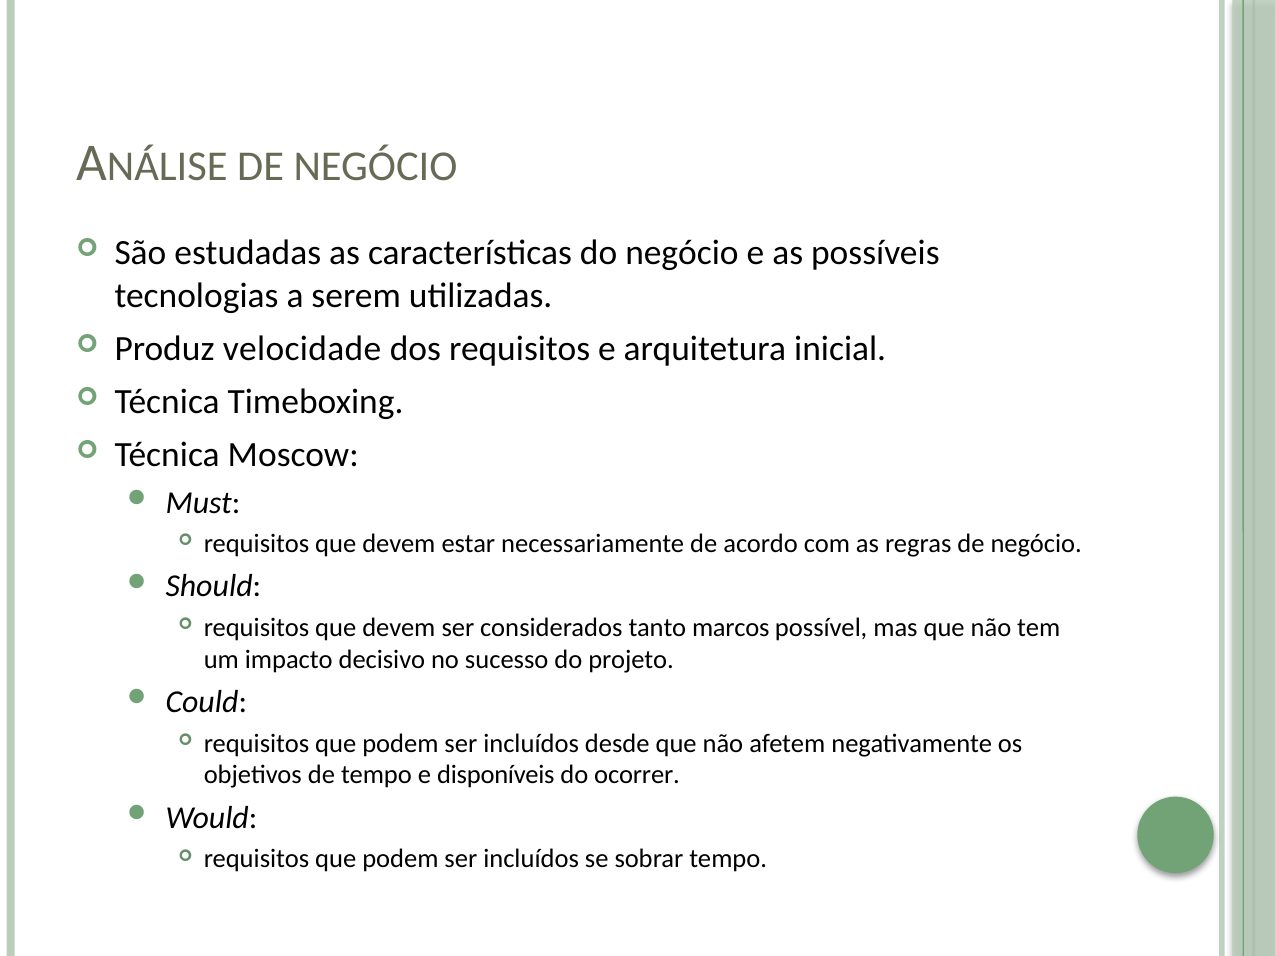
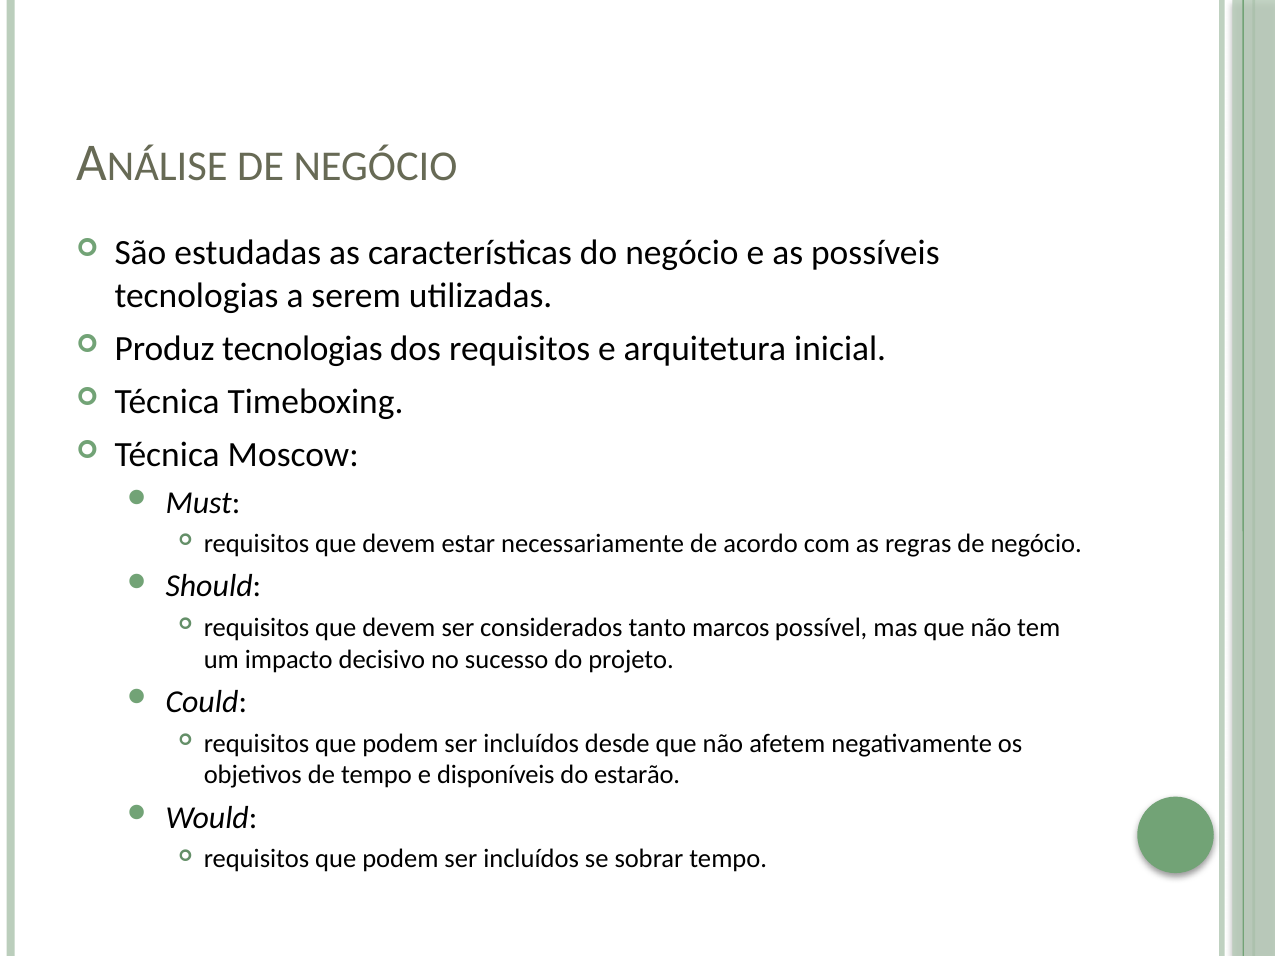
Produz velocidade: velocidade -> tecnologias
ocorrer: ocorrer -> estarão
